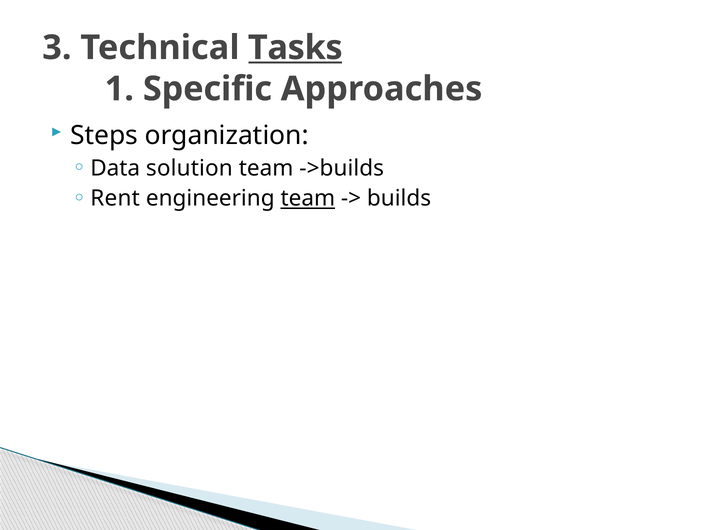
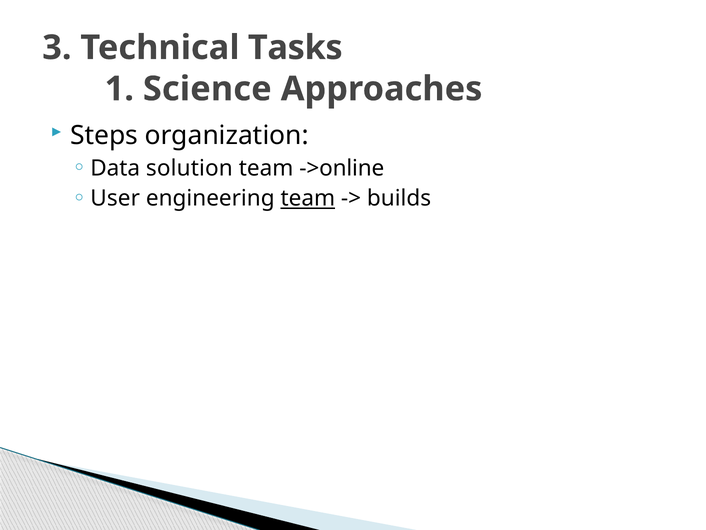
Tasks underline: present -> none
Specific: Specific -> Science
->builds: ->builds -> ->online
Rent: Rent -> User
